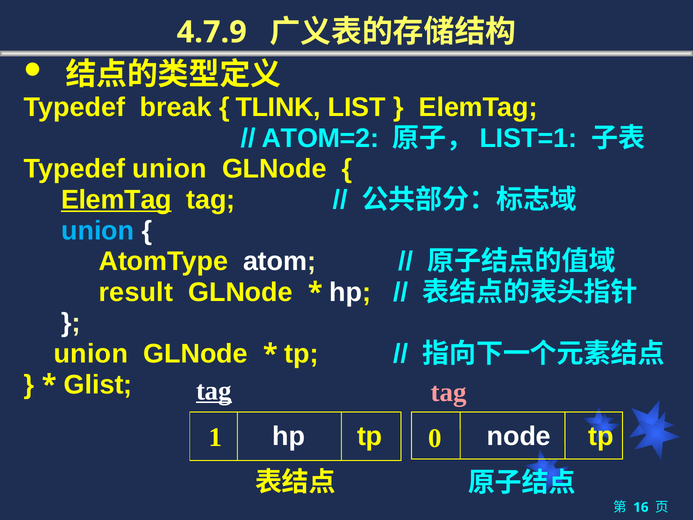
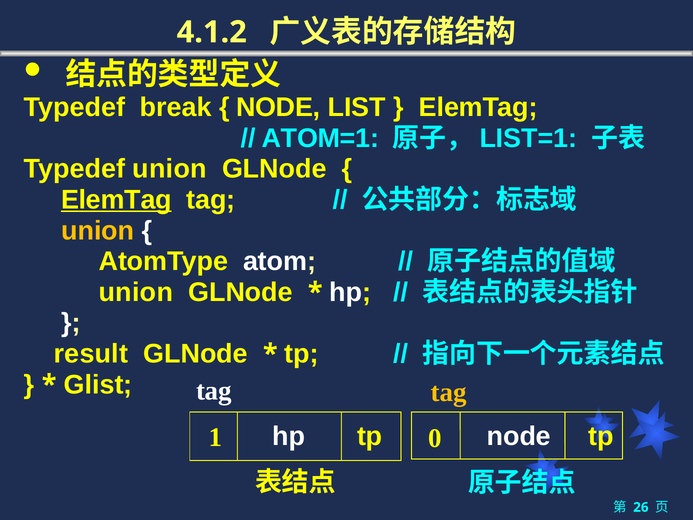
4.7.9: 4.7.9 -> 4.1.2
TLINK at (278, 107): TLINK -> NODE
ATOM=2: ATOM=2 -> ATOM=1
union at (98, 230) colour: light blue -> yellow
result at (136, 292): result -> union
union at (91, 354): union -> result
tag at (214, 390) underline: present -> none
tag at (449, 392) colour: pink -> yellow
16: 16 -> 26
